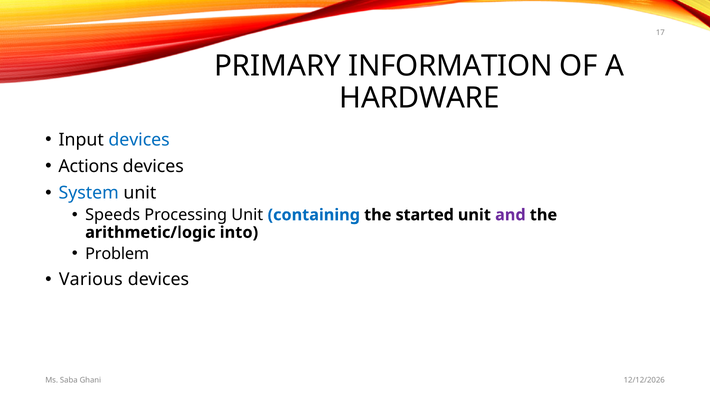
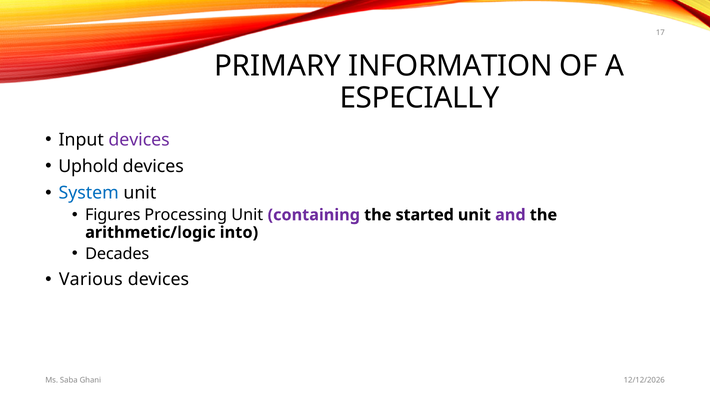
HARDWARE: HARDWARE -> ESPECIALLY
devices at (139, 140) colour: blue -> purple
Actions: Actions -> Uphold
Speeds: Speeds -> Figures
containing colour: blue -> purple
Problem: Problem -> Decades
